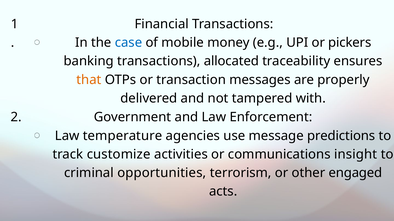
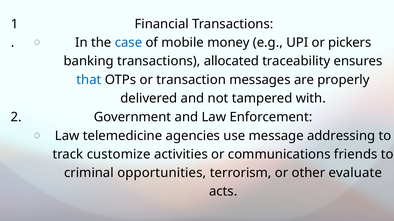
that colour: orange -> blue
temperature: temperature -> telemedicine
predictions: predictions -> addressing
insight: insight -> friends
engaged: engaged -> evaluate
